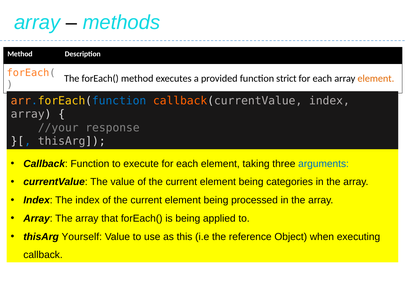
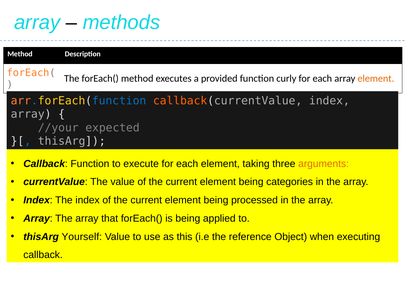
strict: strict -> curly
response: response -> expected
arguments colour: blue -> orange
